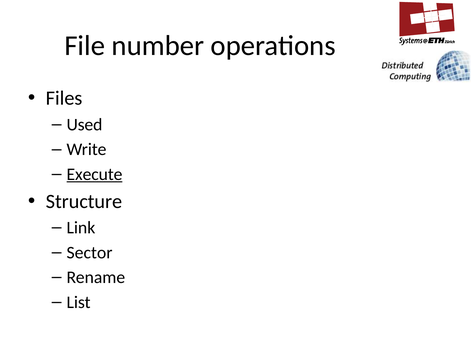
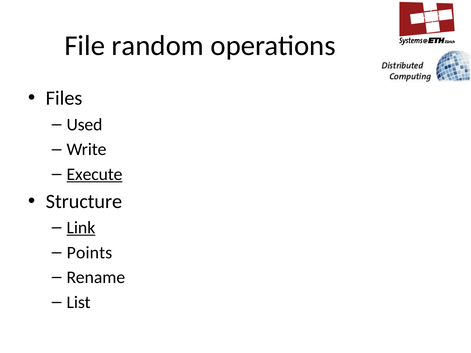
number: number -> random
Link underline: none -> present
Sector: Sector -> Points
